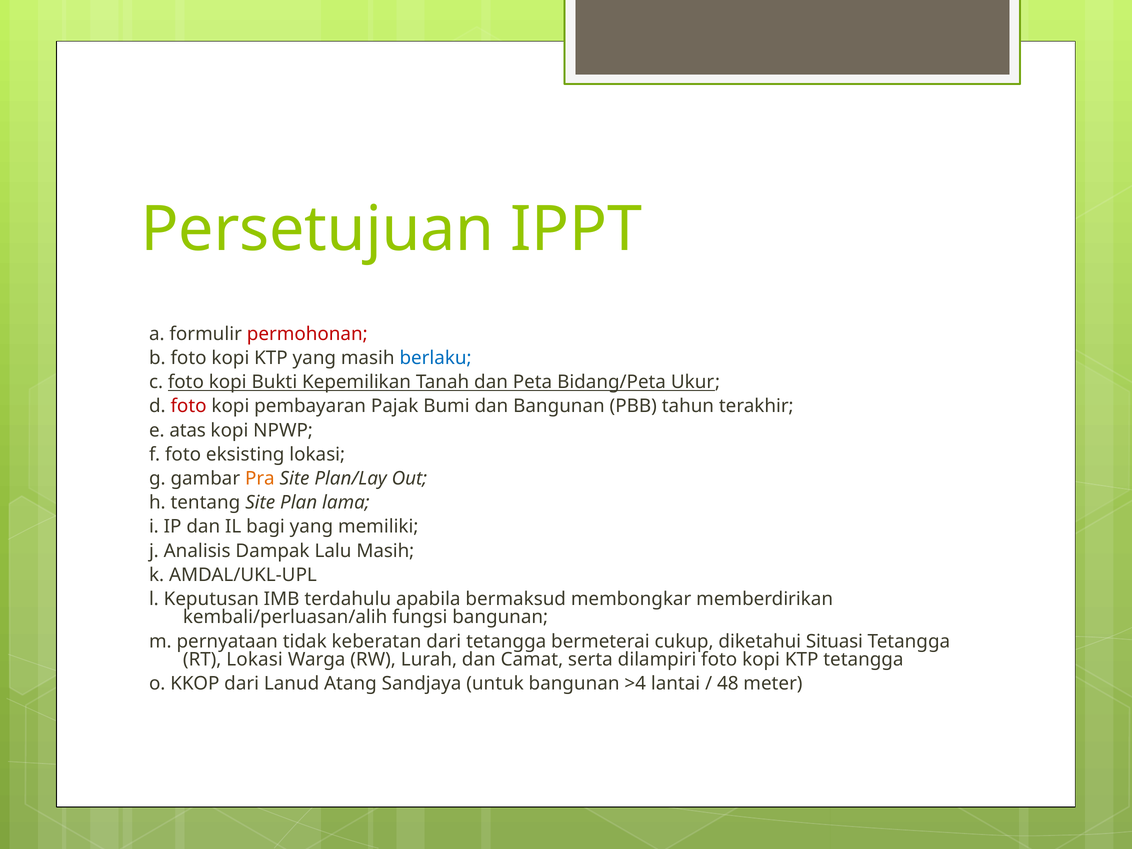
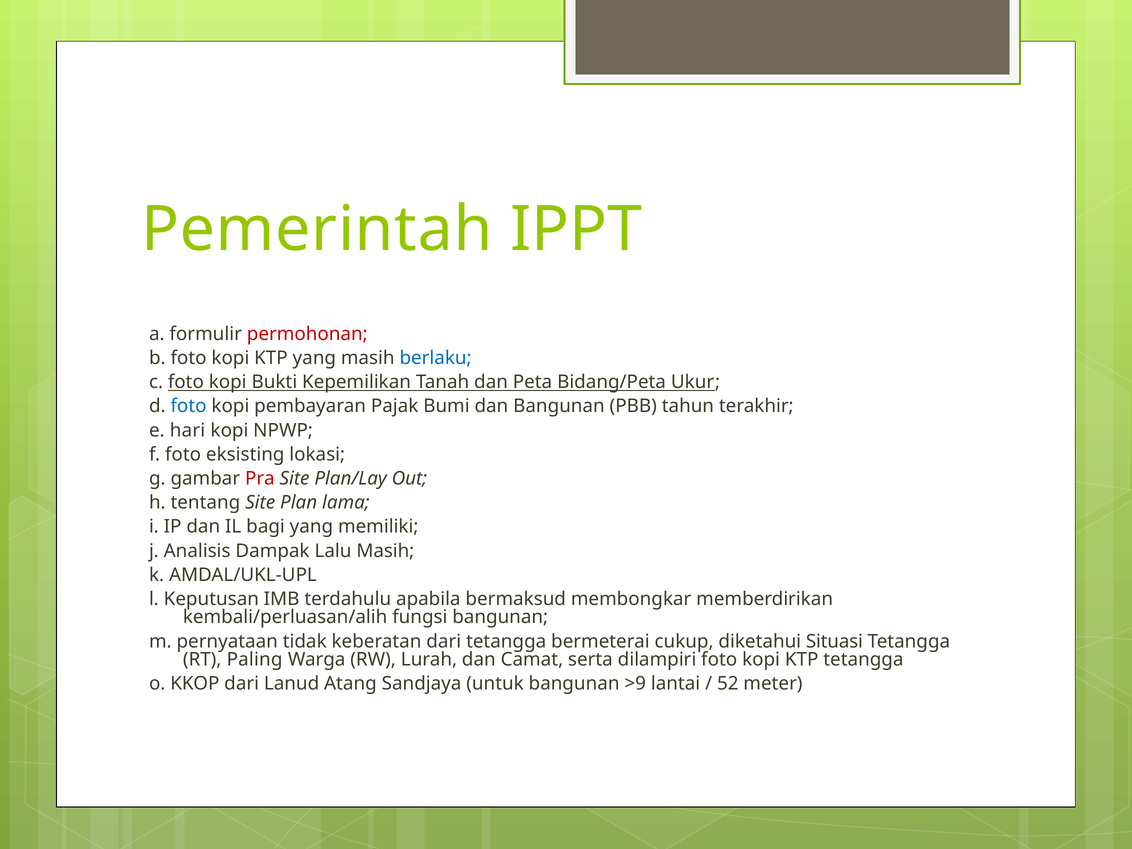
Persetujuan: Persetujuan -> Pemerintah
foto at (189, 406) colour: red -> blue
atas: atas -> hari
Pra colour: orange -> red
RT Lokasi: Lokasi -> Paling
>4: >4 -> >9
48: 48 -> 52
